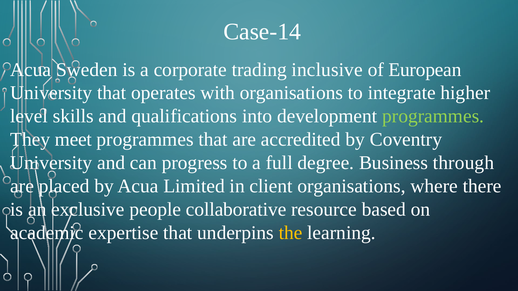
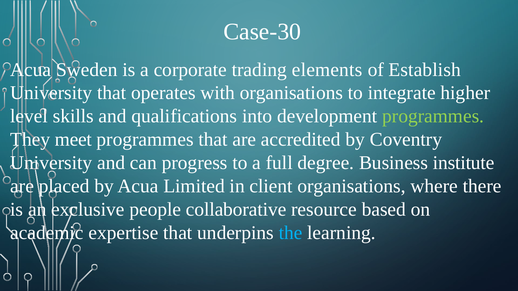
Case-14: Case-14 -> Case-30
inclusive: inclusive -> elements
European: European -> Establish
through: through -> institute
the colour: yellow -> light blue
